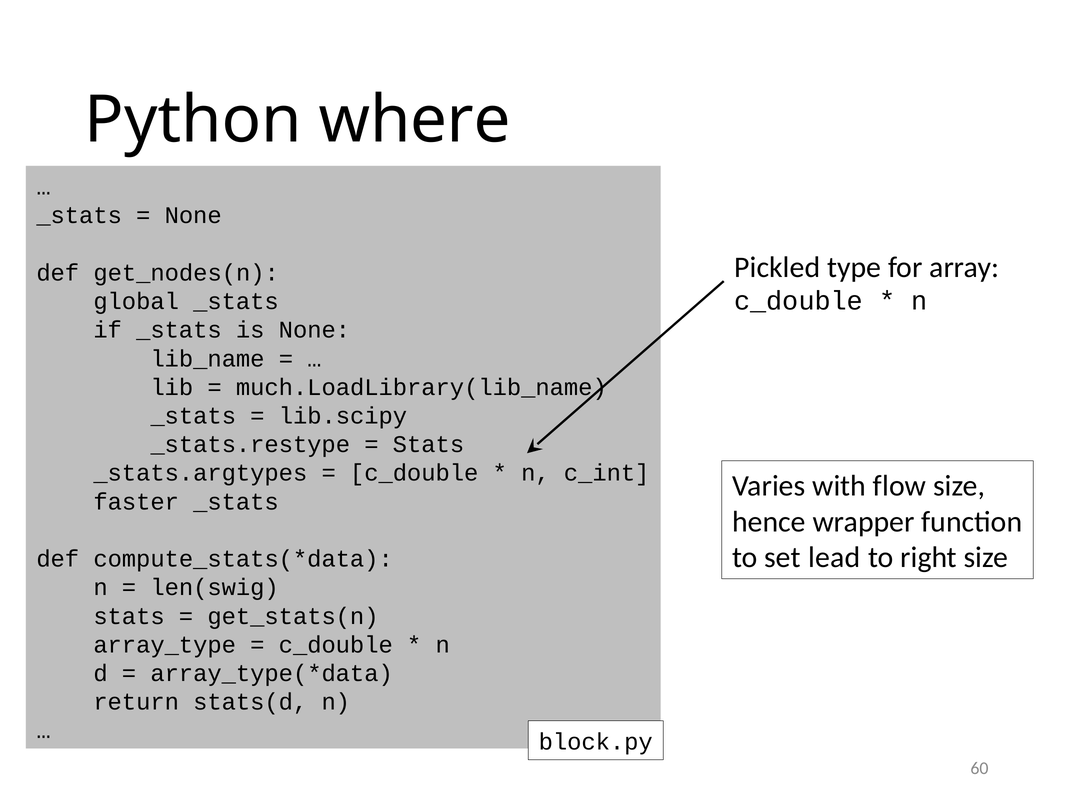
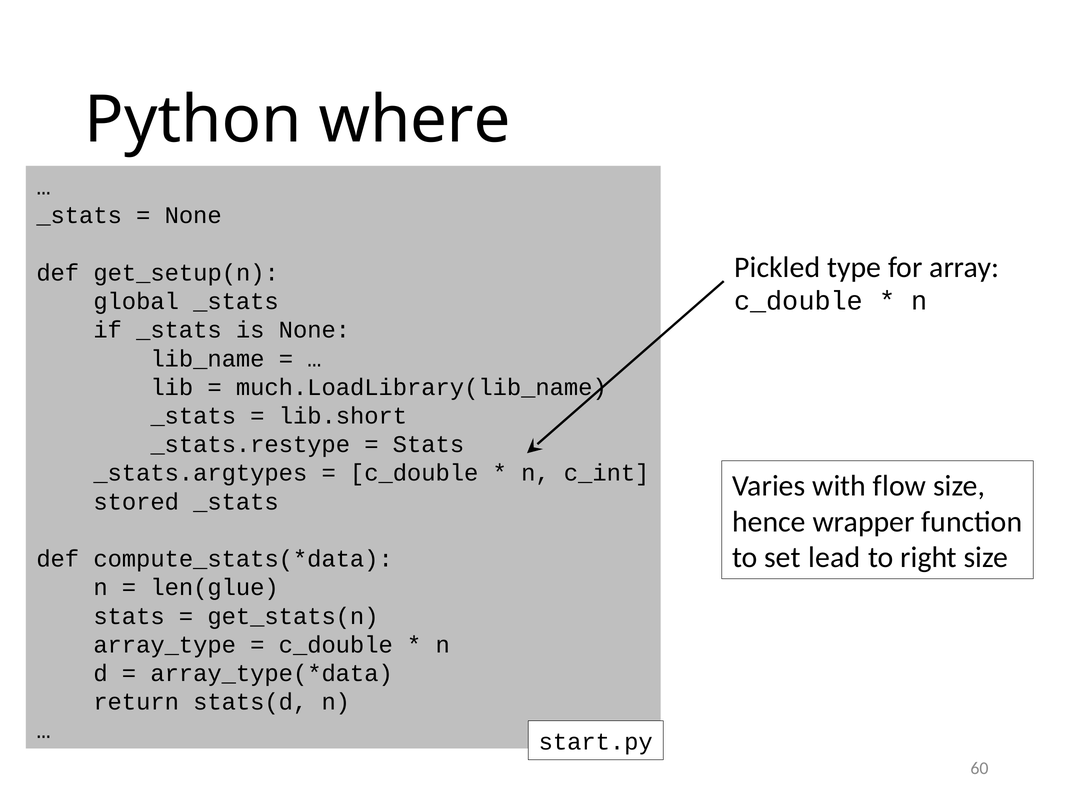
get_nodes(n: get_nodes(n -> get_setup(n
lib.scipy: lib.scipy -> lib.short
faster: faster -> stored
len(swig: len(swig -> len(glue
block.py: block.py -> start.py
